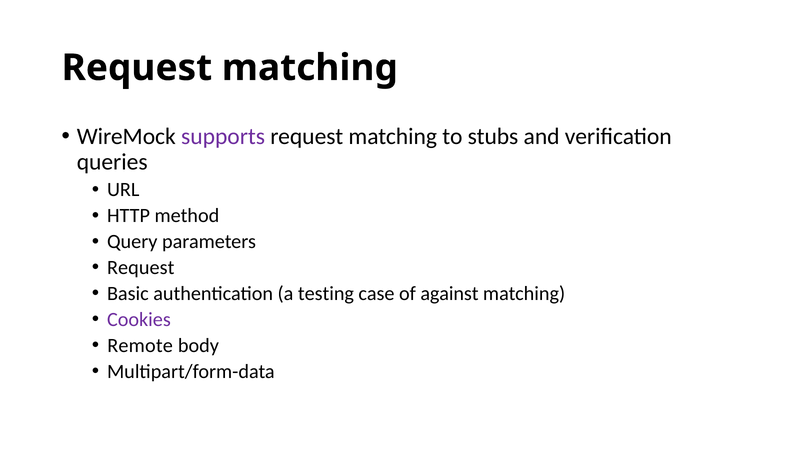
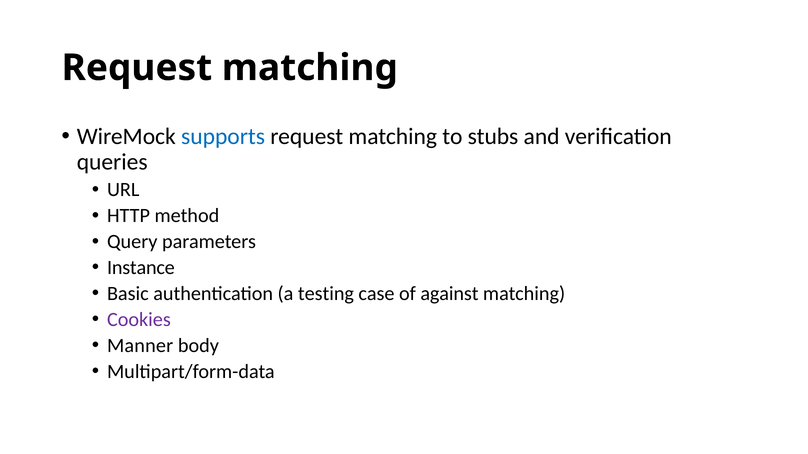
supports colour: purple -> blue
Request at (141, 268): Request -> Instance
Remote: Remote -> Manner
